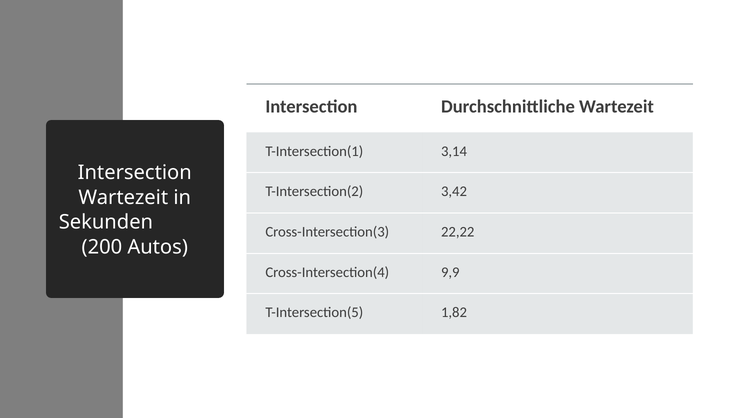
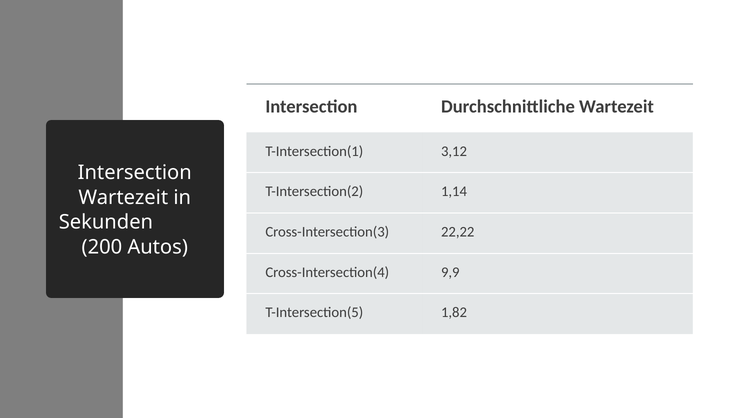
3,14: 3,14 -> 3,12
3,42: 3,42 -> 1,14
